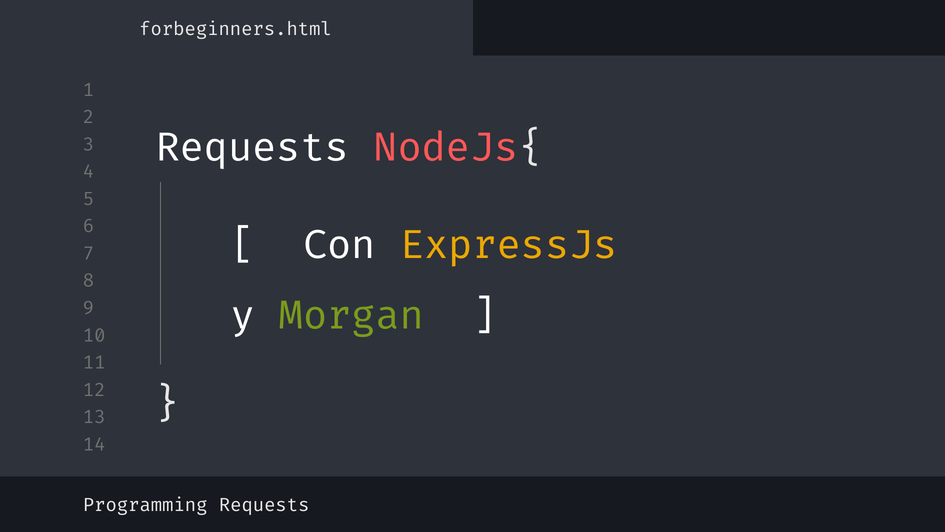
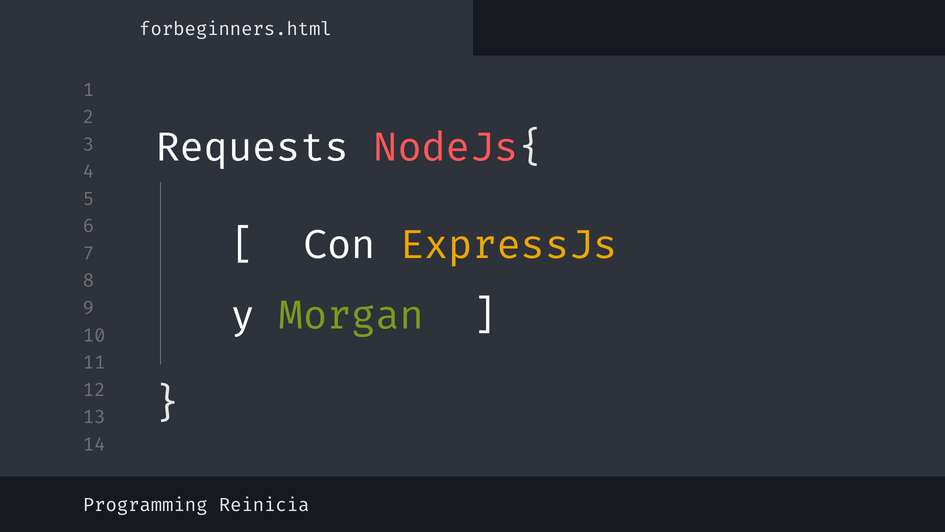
Programming Requests: Requests -> Reinicia
